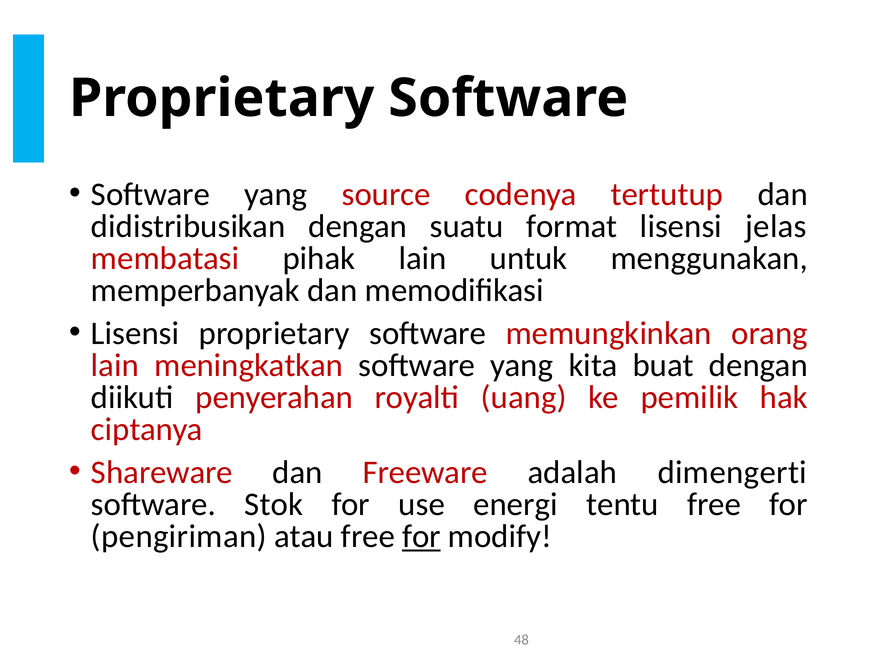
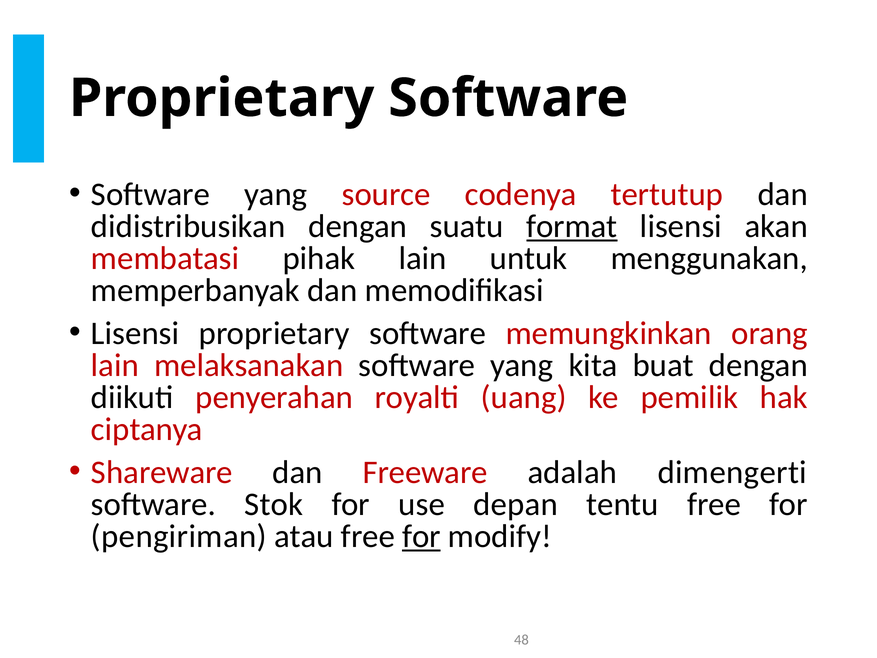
format underline: none -> present
jelas: jelas -> akan
meningkatkan: meningkatkan -> melaksanakan
energi: energi -> depan
